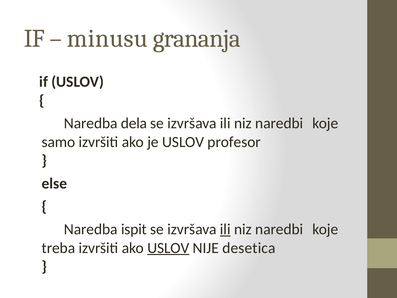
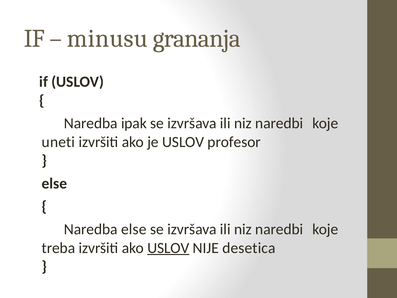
dela: dela -> ipak
samo: samo -> uneti
Naredba ispit: ispit -> else
ili at (225, 229) underline: present -> none
